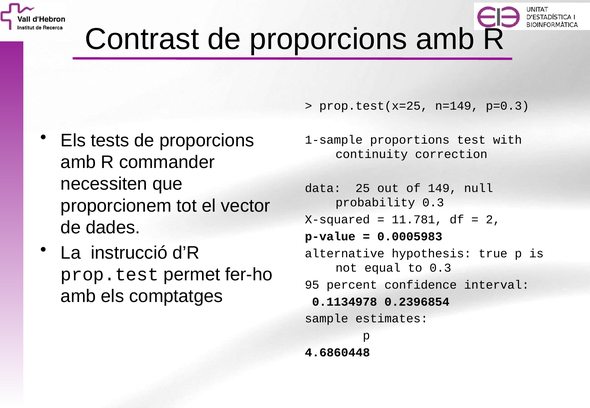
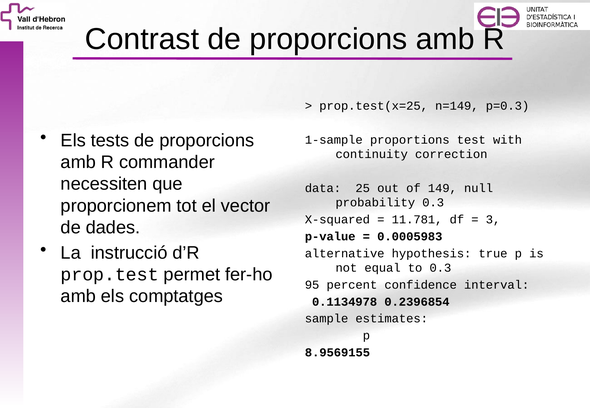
2: 2 -> 3
4.6860448: 4.6860448 -> 8.9569155
